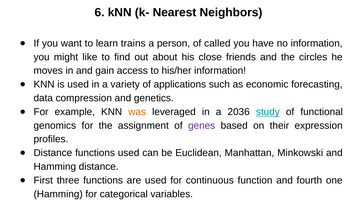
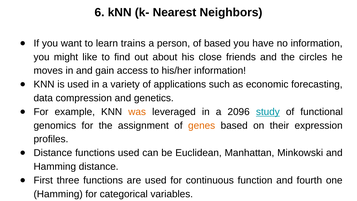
of called: called -> based
2036: 2036 -> 2096
genes colour: purple -> orange
